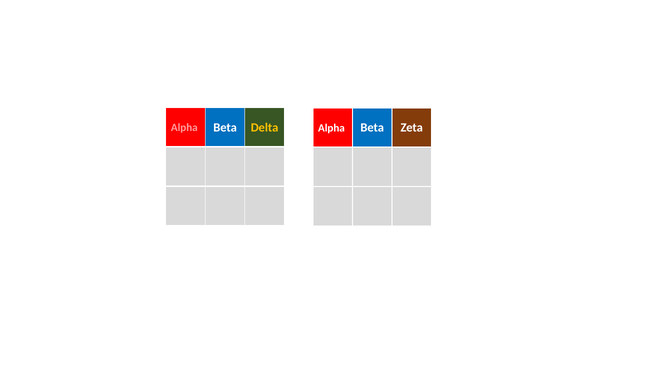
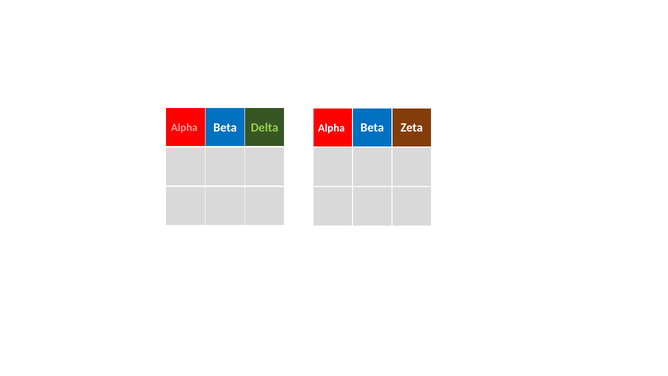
Delta colour: yellow -> light green
